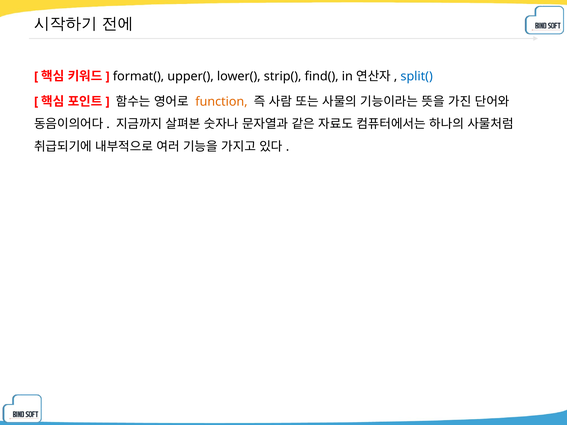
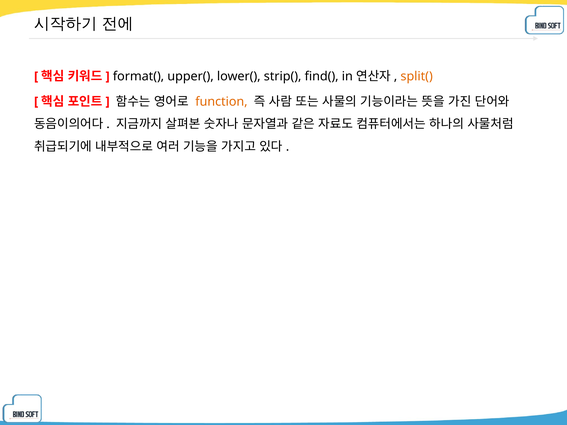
split( colour: blue -> orange
